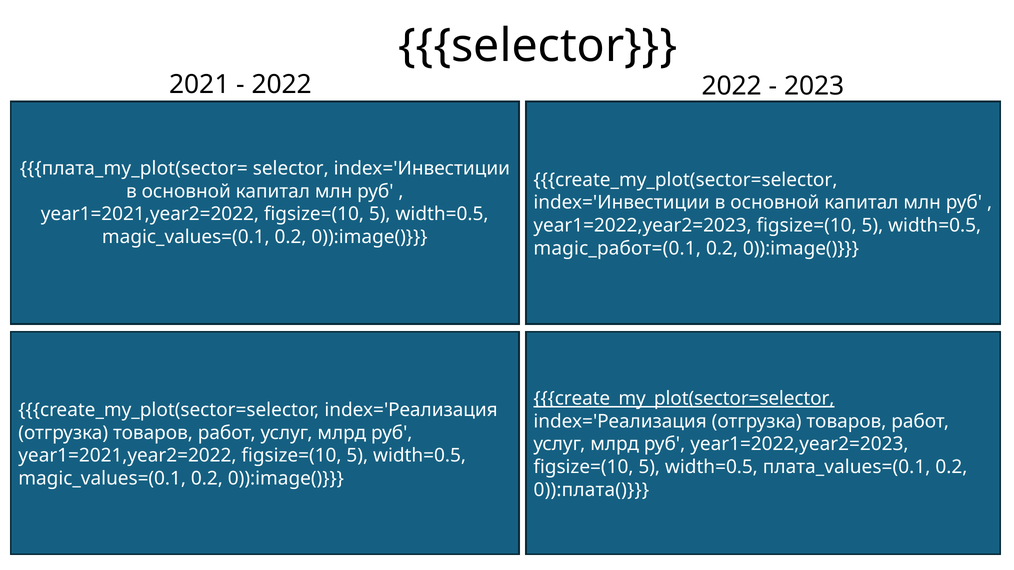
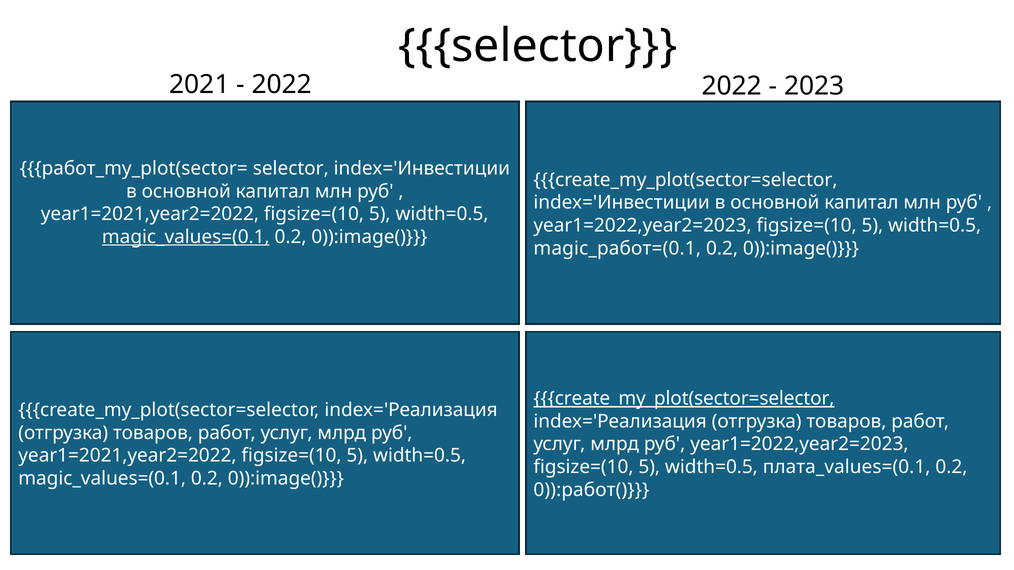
плата_my_plot(sector=: плата_my_plot(sector= -> работ_my_plot(sector=
magic_values=(0.1 at (186, 237) underline: none -> present
0)):плата(: 0)):плата( -> 0)):работ(
